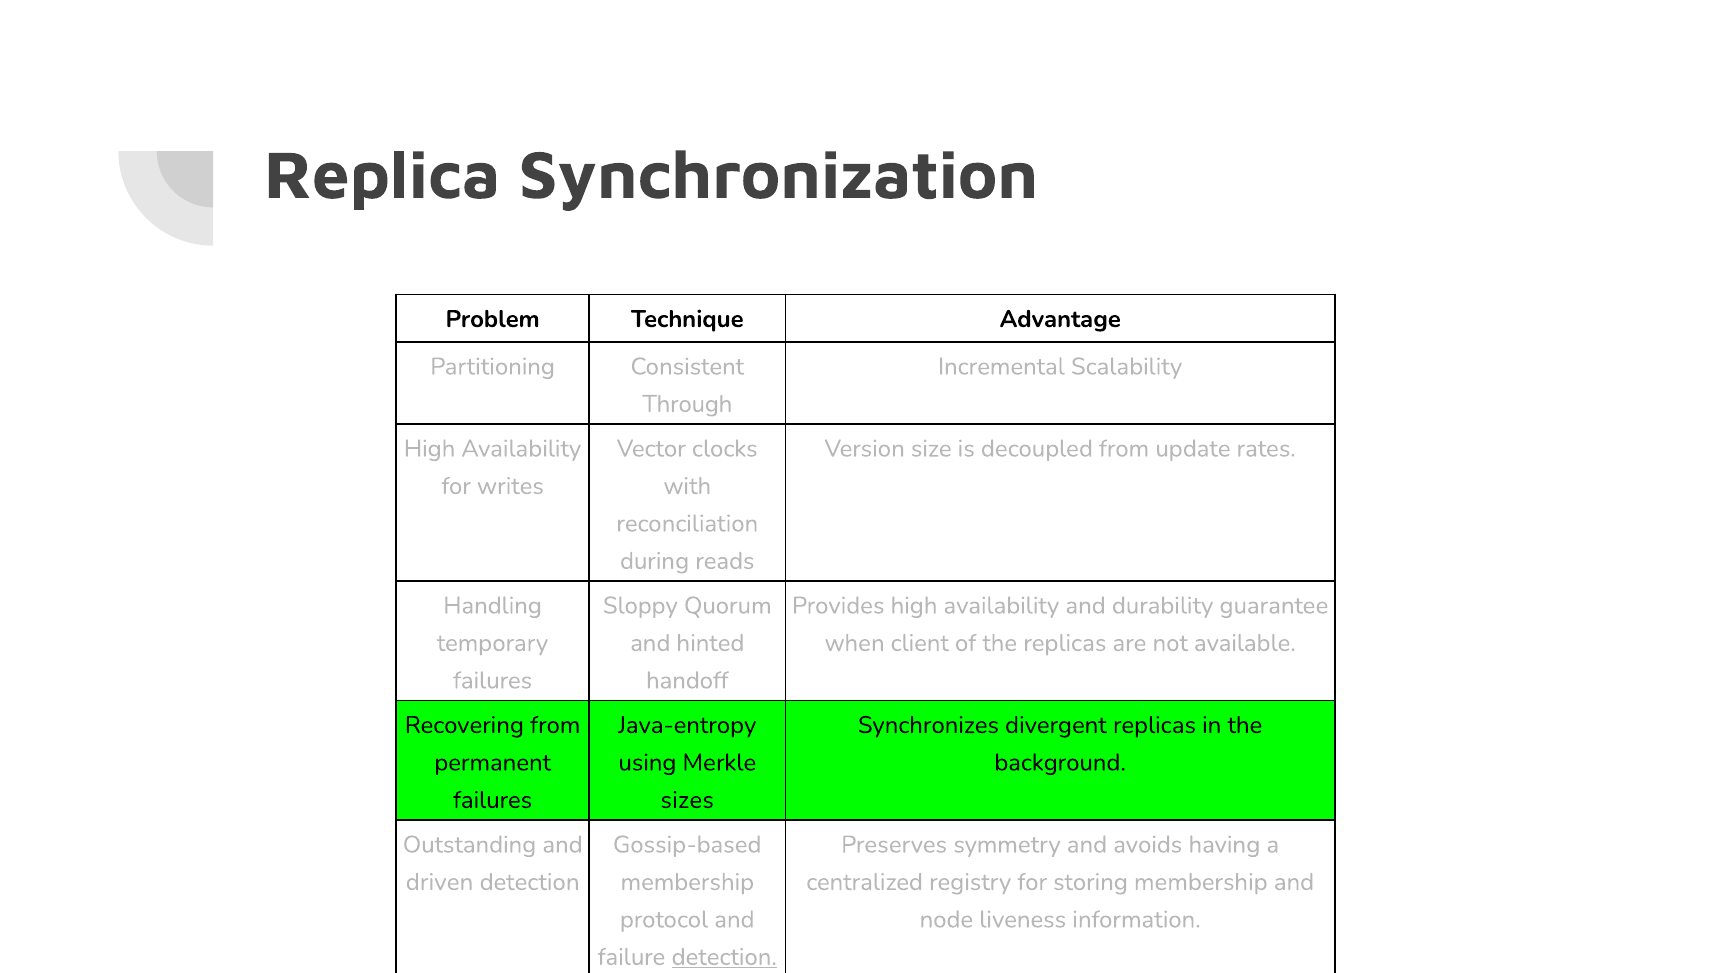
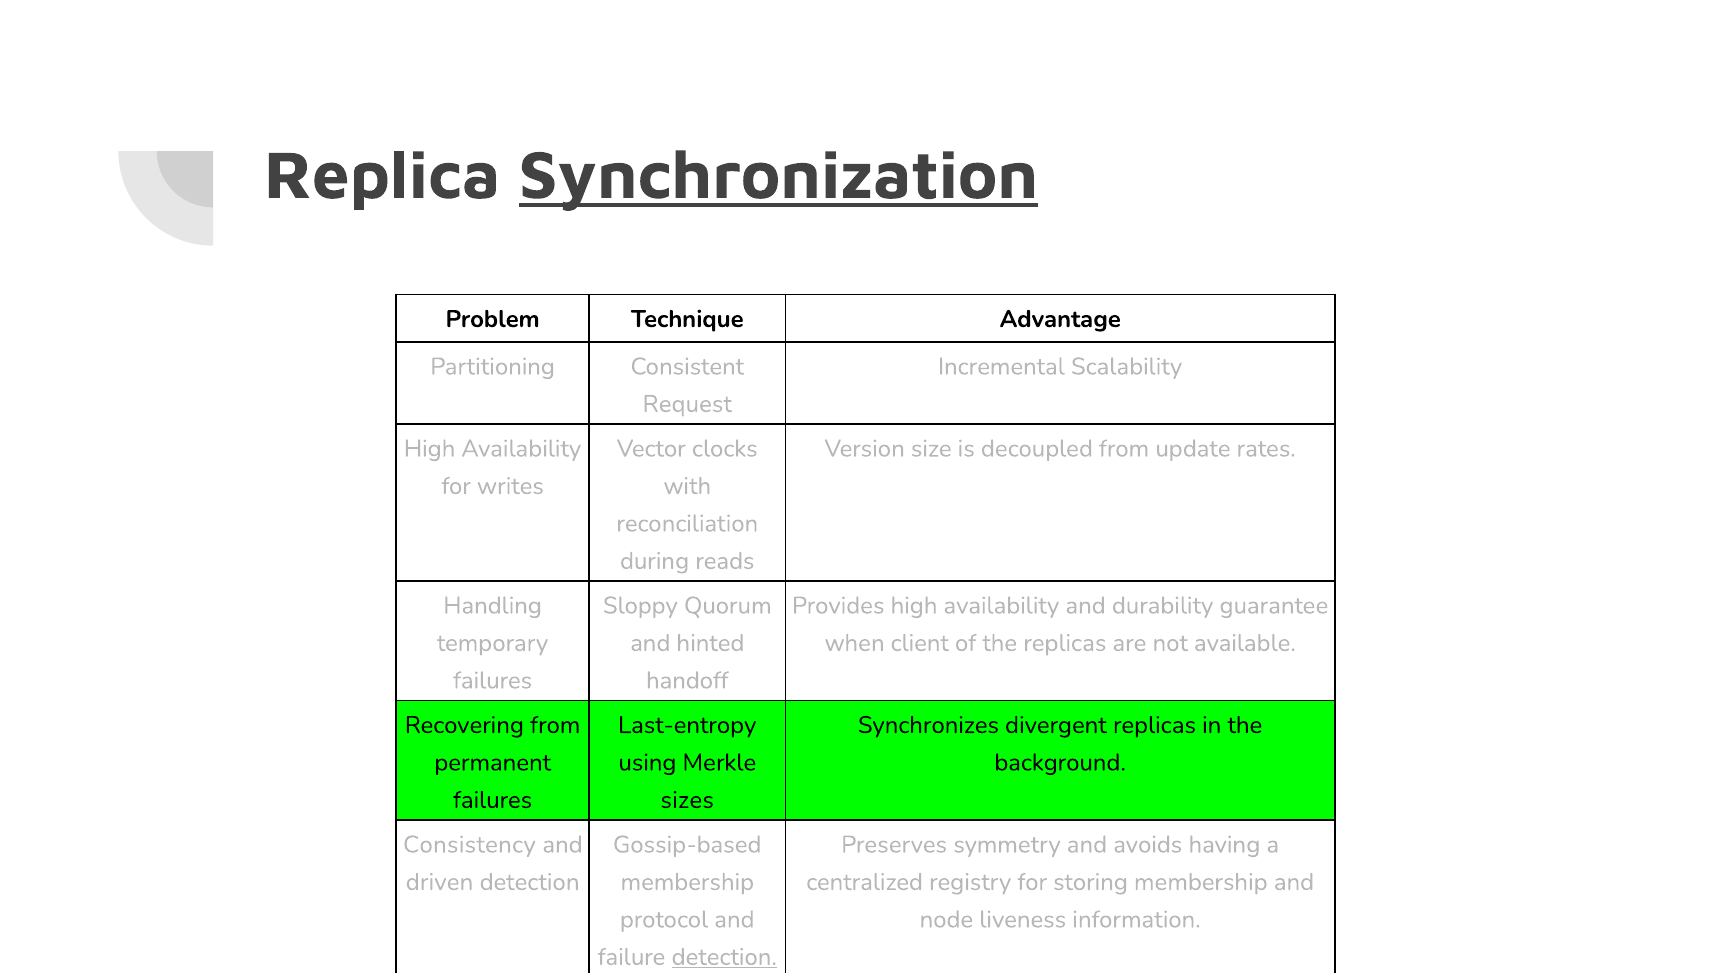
Synchronization underline: none -> present
Through: Through -> Request
Java-entropy: Java-entropy -> Last-entropy
Outstanding: Outstanding -> Consistency
